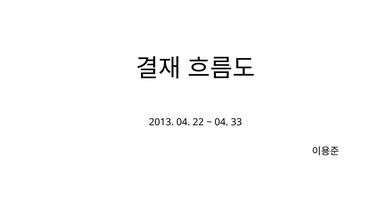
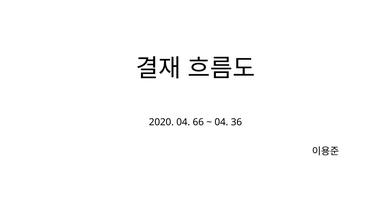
2013: 2013 -> 2020
22: 22 -> 66
33: 33 -> 36
